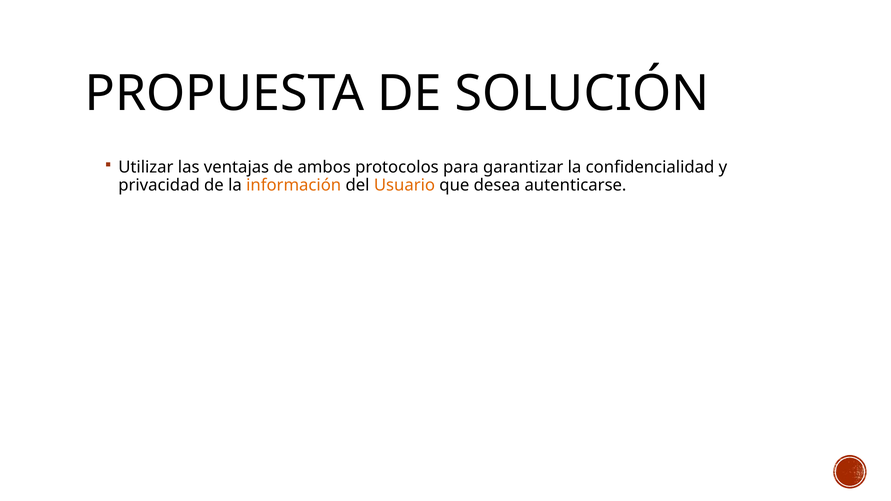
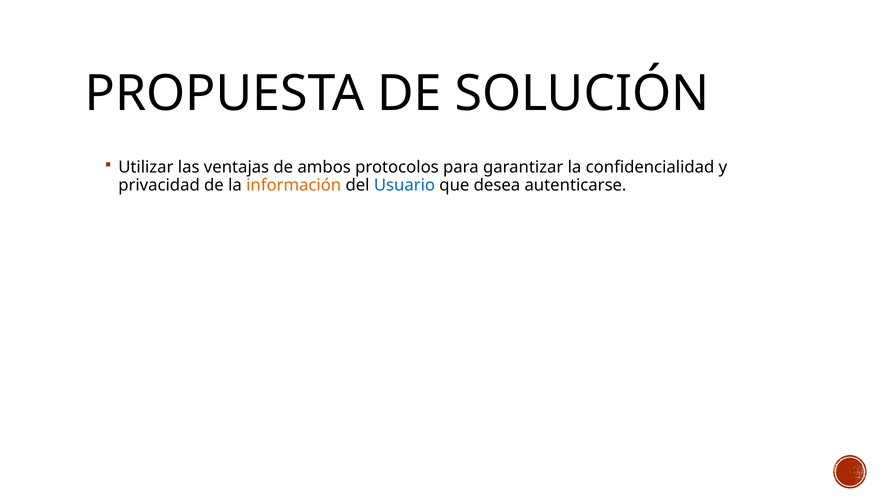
Usuario colour: orange -> blue
